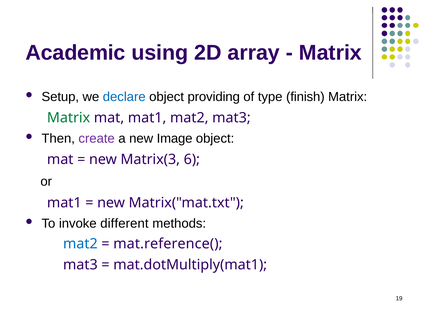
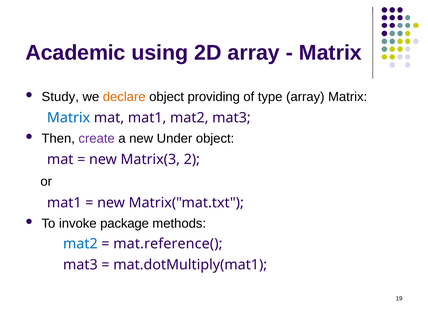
Setup: Setup -> Study
declare colour: blue -> orange
type finish: finish -> array
Matrix at (69, 118) colour: green -> blue
Image: Image -> Under
6: 6 -> 2
different: different -> package
